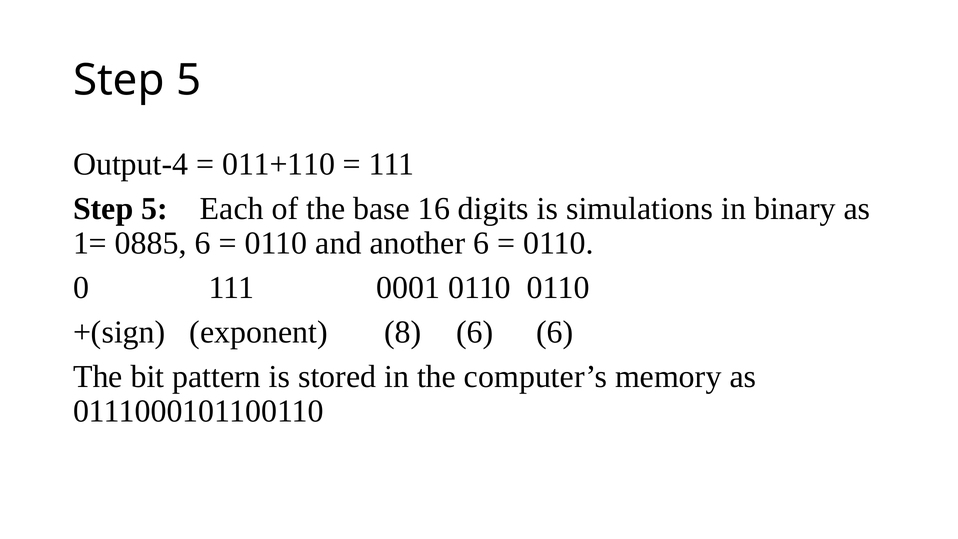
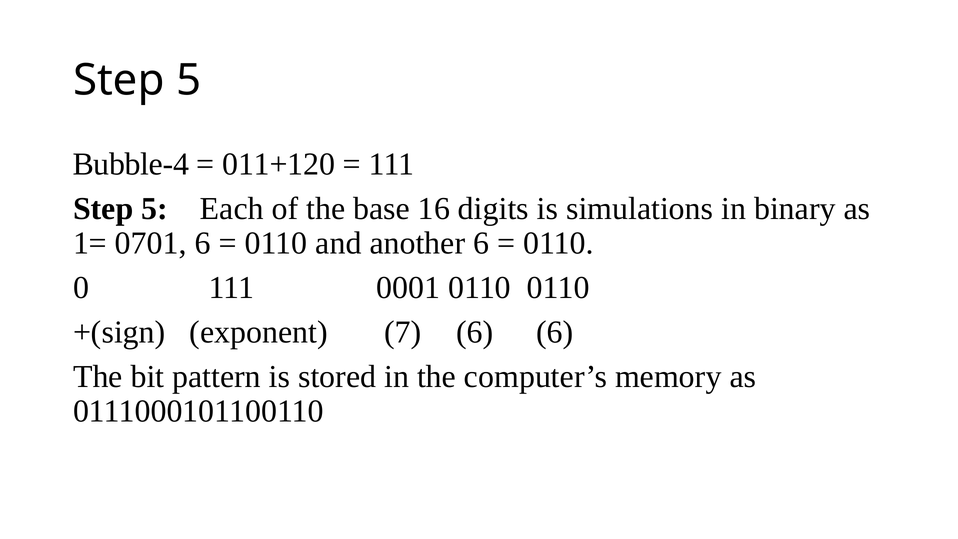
Output-4: Output-4 -> Bubble-4
011+110: 011+110 -> 011+120
0885: 0885 -> 0701
8: 8 -> 7
